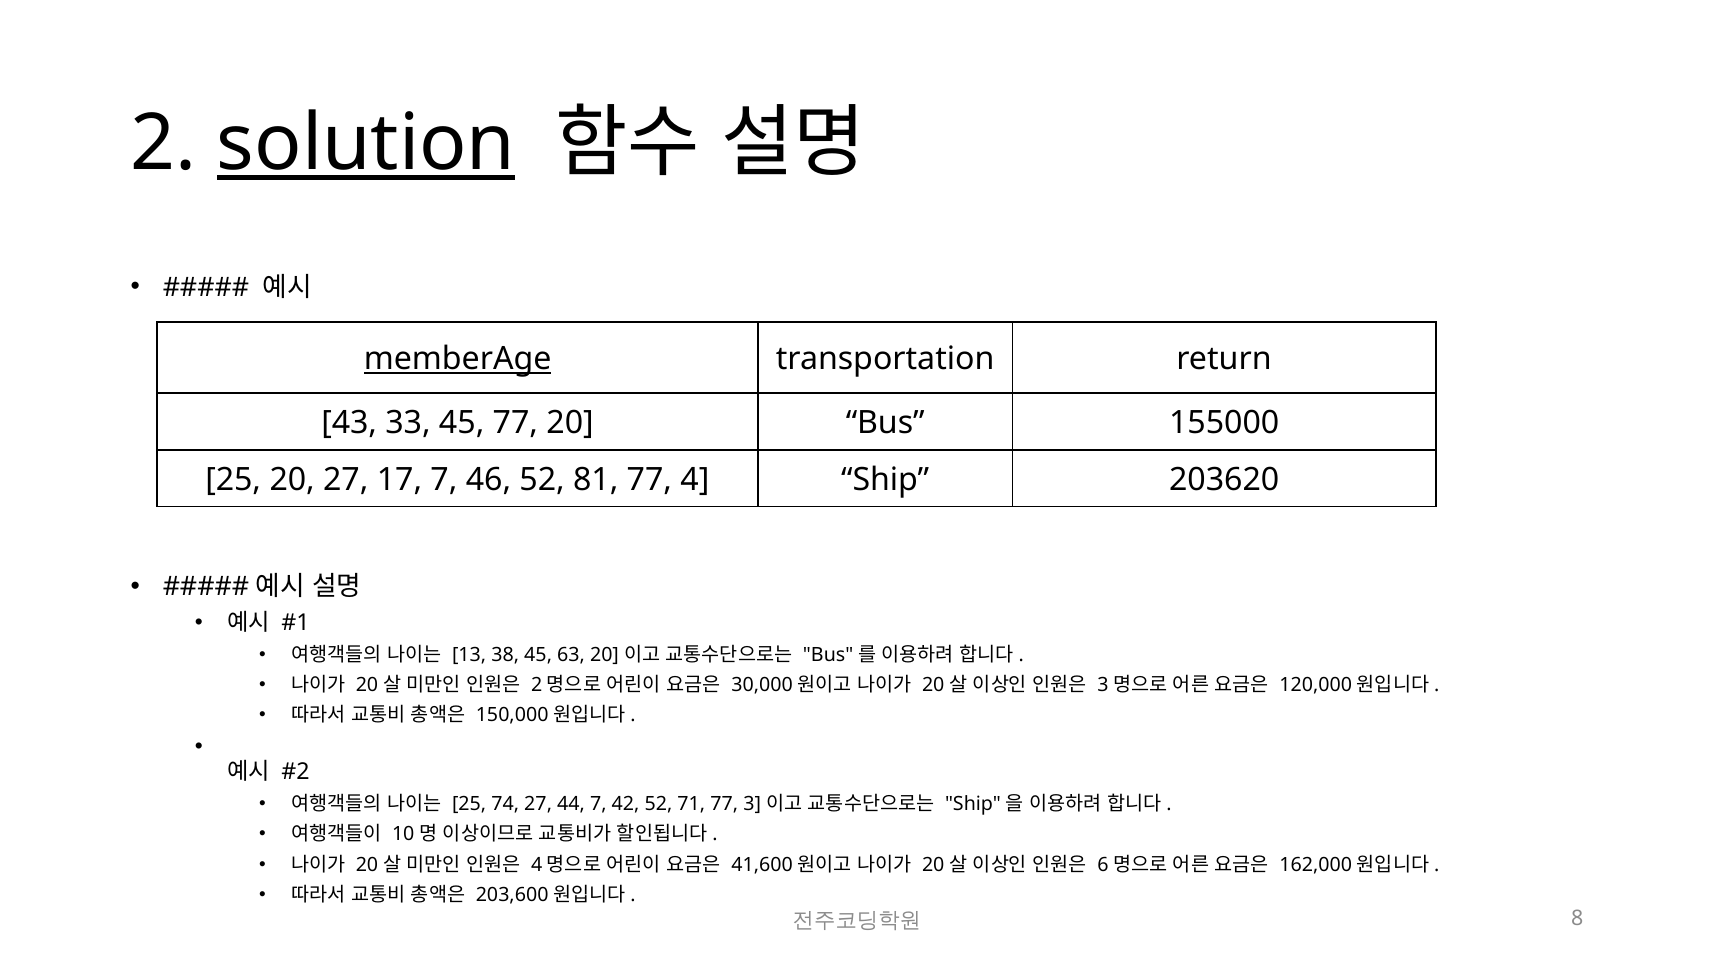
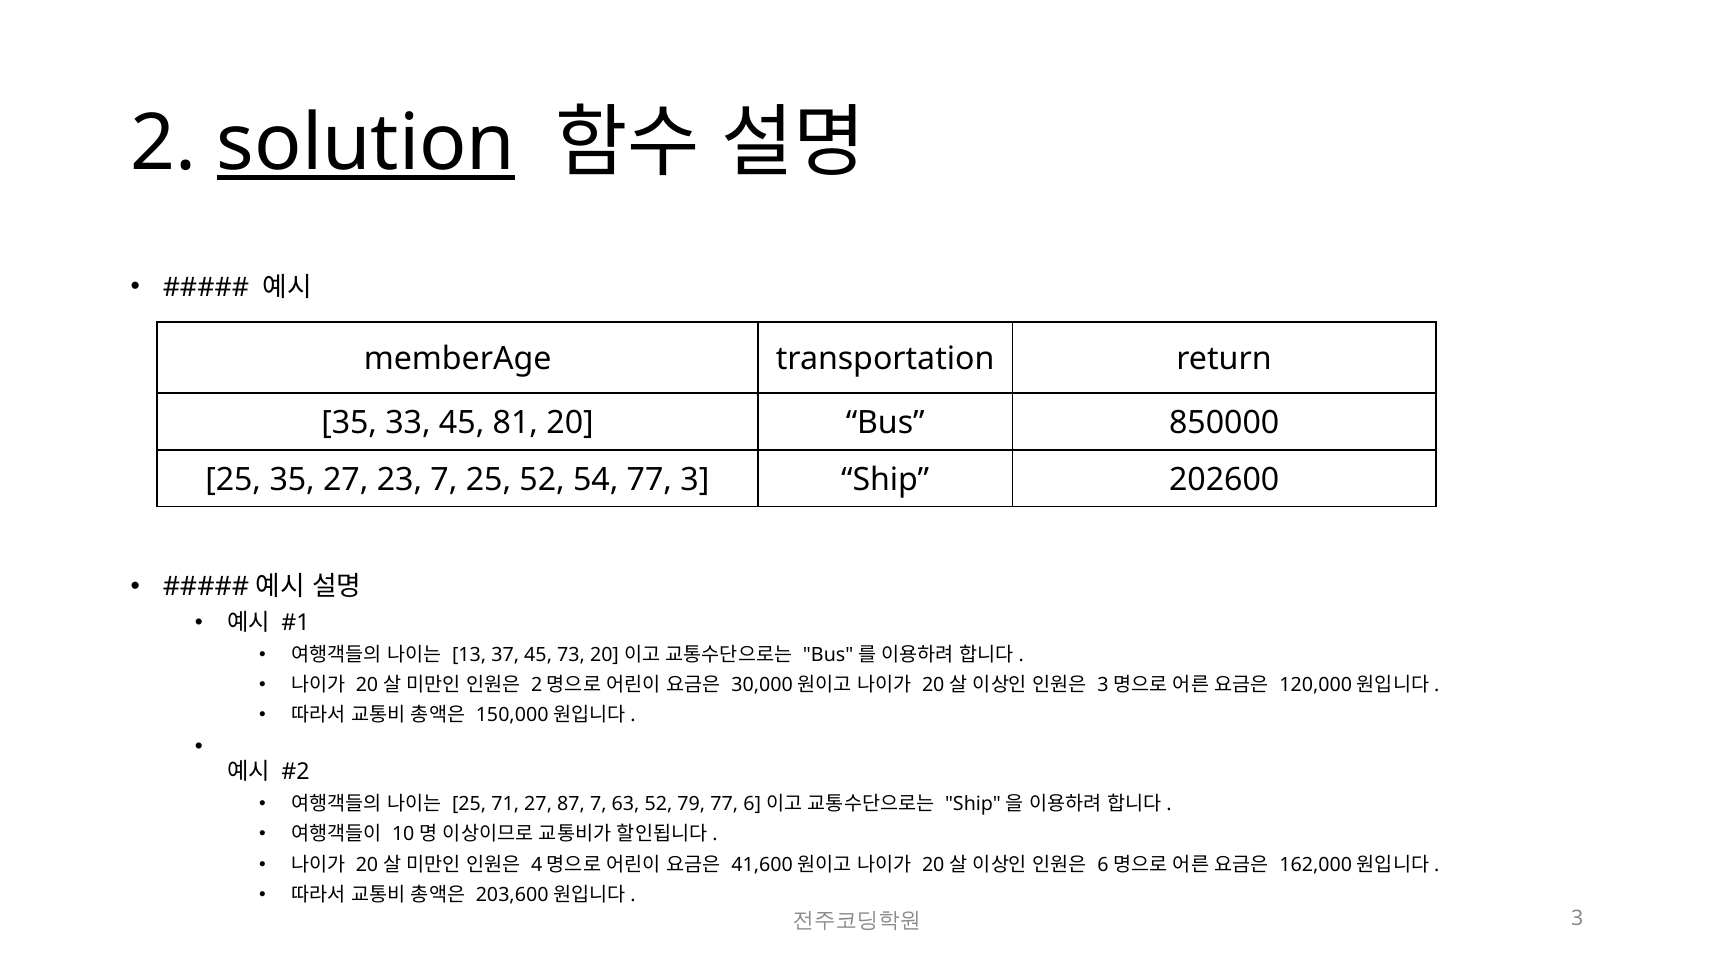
memberAge underline: present -> none
43 at (349, 423): 43 -> 35
45 77: 77 -> 81
155000: 155000 -> 850000
25 20: 20 -> 35
17: 17 -> 23
7 46: 46 -> 25
81: 81 -> 54
77 4: 4 -> 3
203620: 203620 -> 202600
38: 38 -> 37
63: 63 -> 73
74: 74 -> 71
44: 44 -> 87
42: 42 -> 63
71: 71 -> 79
3: 3 -> 6
8 at (1577, 919): 8 -> 3
